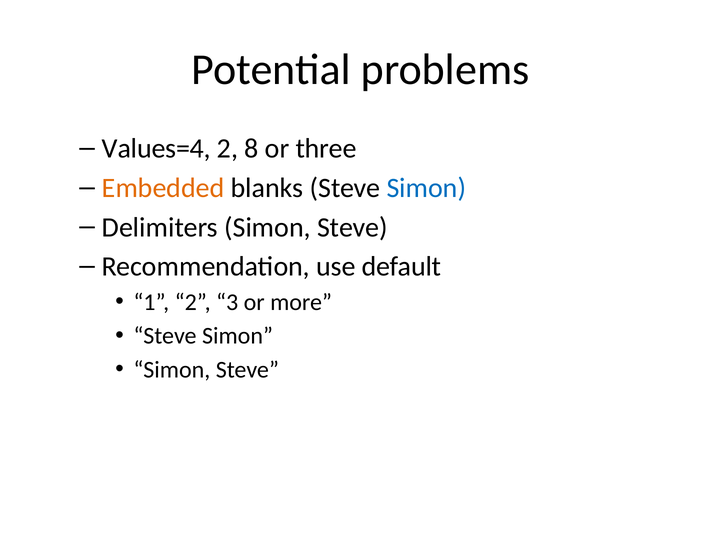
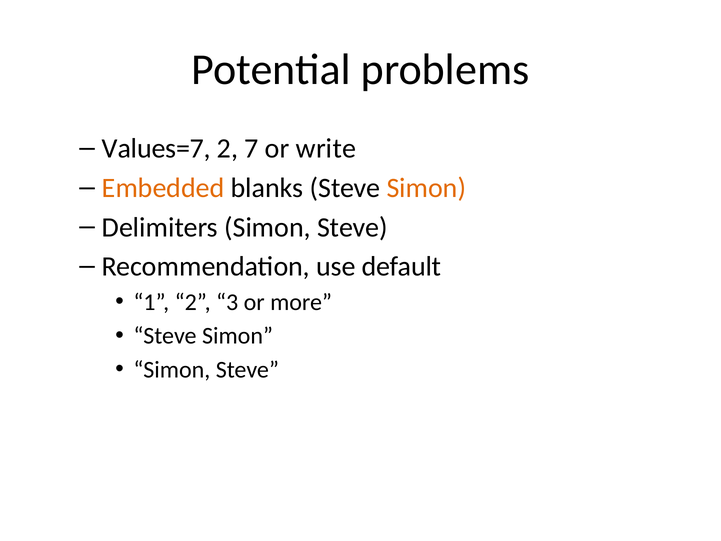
Values=4: Values=4 -> Values=7
8: 8 -> 7
three: three -> write
Simon at (426, 188) colour: blue -> orange
